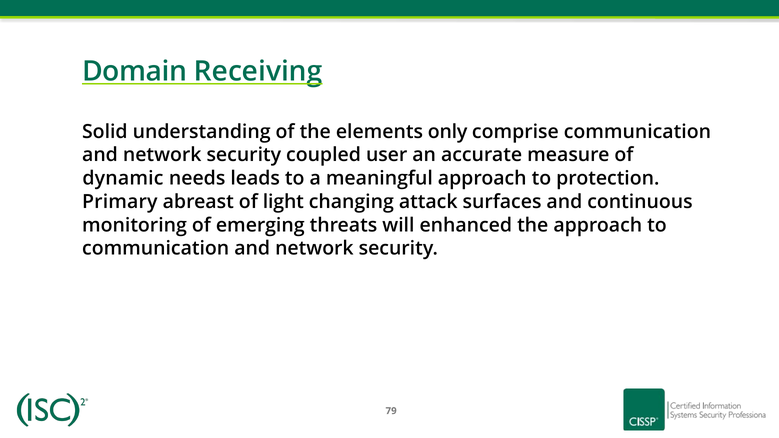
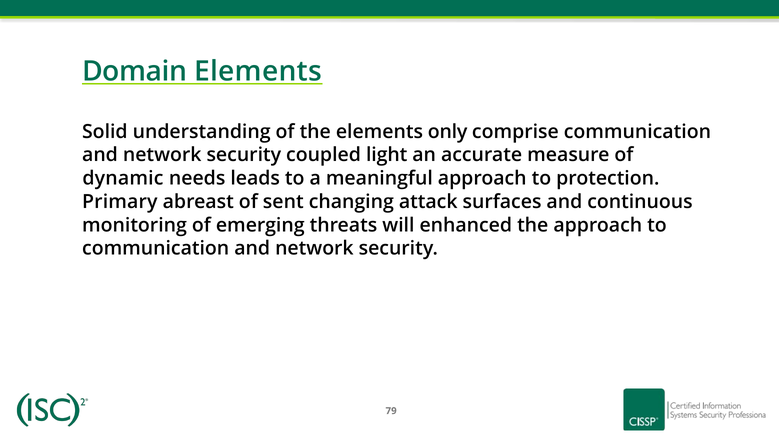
Domain Receiving: Receiving -> Elements
user: user -> light
light: light -> sent
